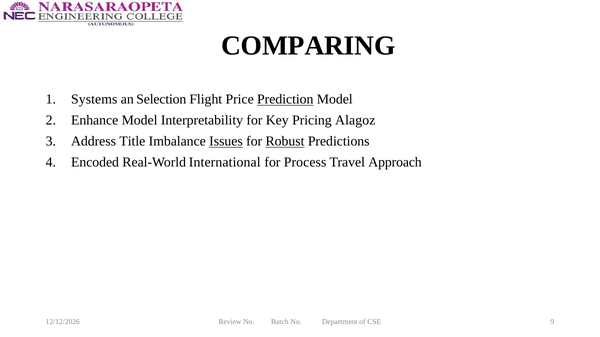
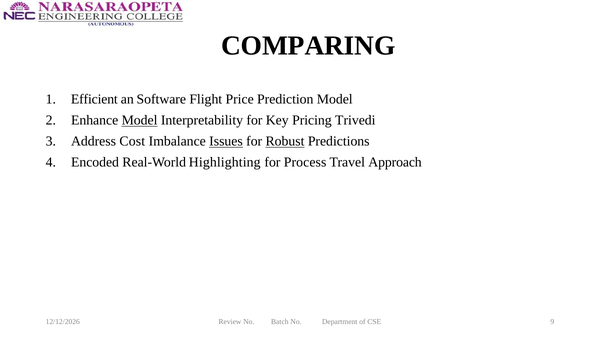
Systems: Systems -> Efficient
Selection: Selection -> Software
Prediction underline: present -> none
Model at (140, 121) underline: none -> present
Alagoz: Alagoz -> Trivedi
Title: Title -> Cost
International: International -> Highlighting
